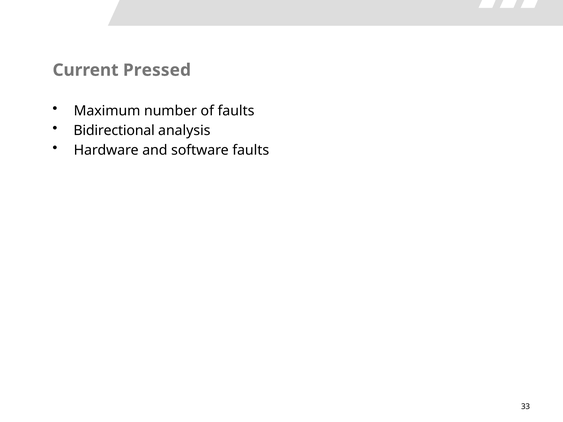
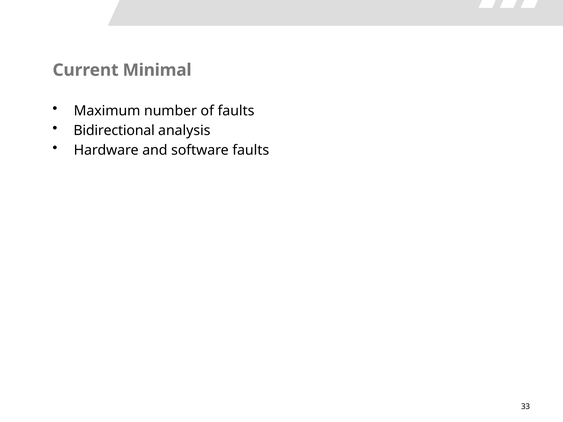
Pressed: Pressed -> Minimal
